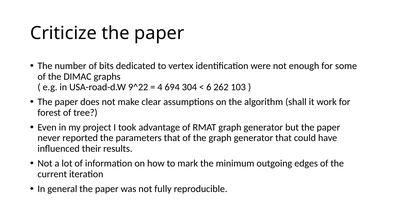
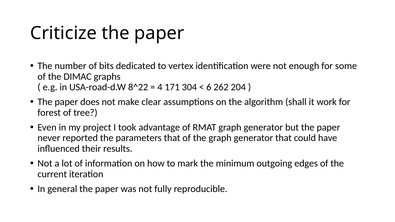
9^22: 9^22 -> 8^22
694: 694 -> 171
103: 103 -> 204
